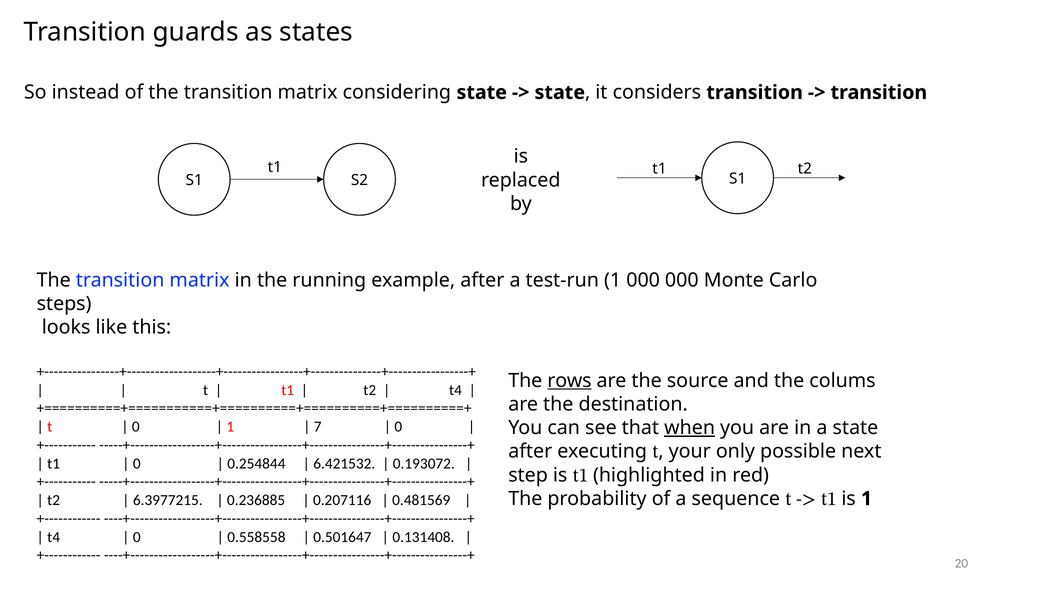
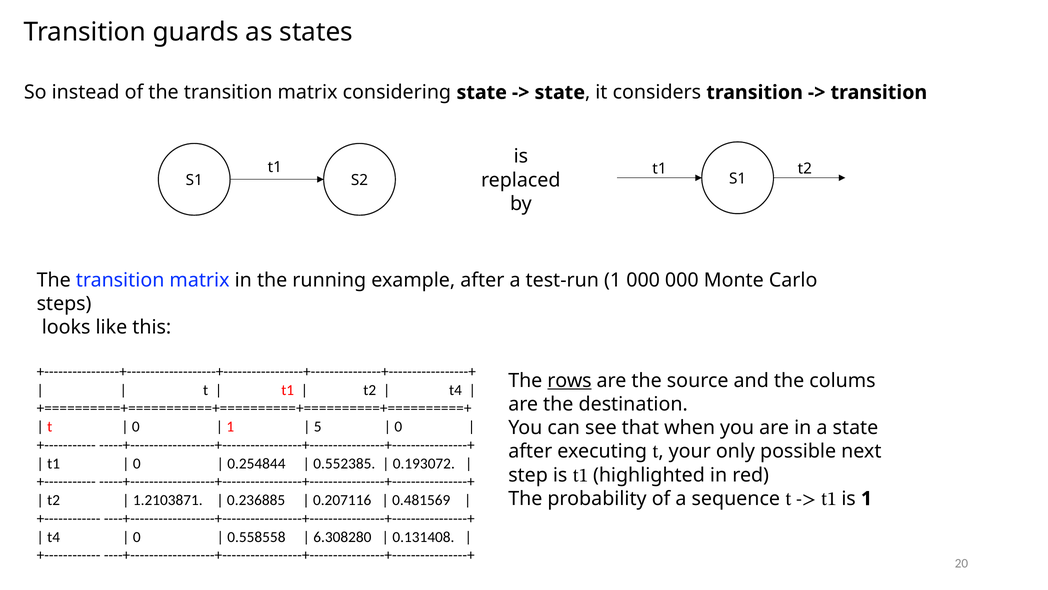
7: 7 -> 5
when underline: present -> none
6.421532: 6.421532 -> 0.552385
6.3977215: 6.3977215 -> 1.2103871
0.501647: 0.501647 -> 6.308280
